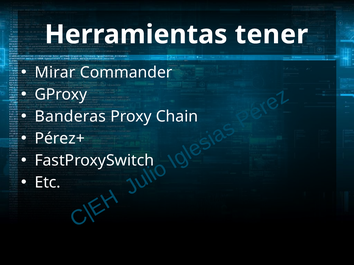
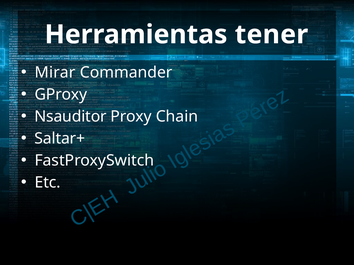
Banderas: Banderas -> Nsauditor
Pérez+: Pérez+ -> Saltar+
